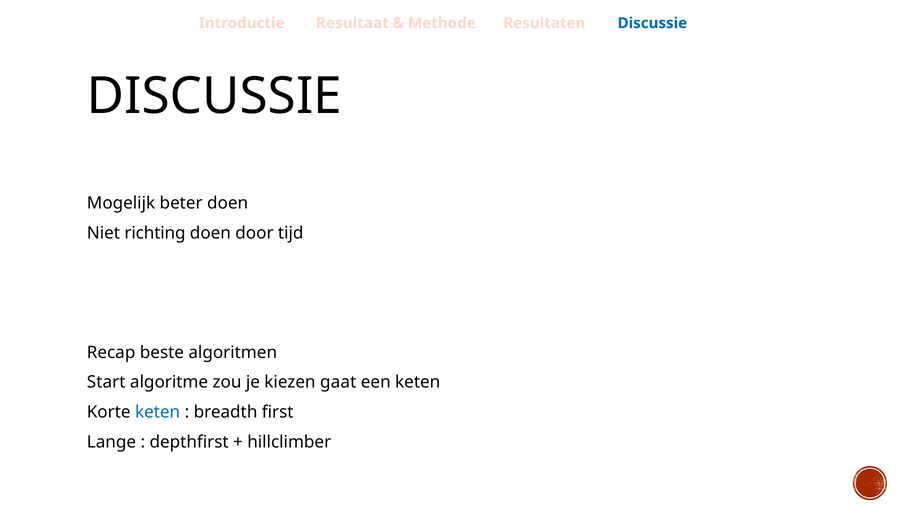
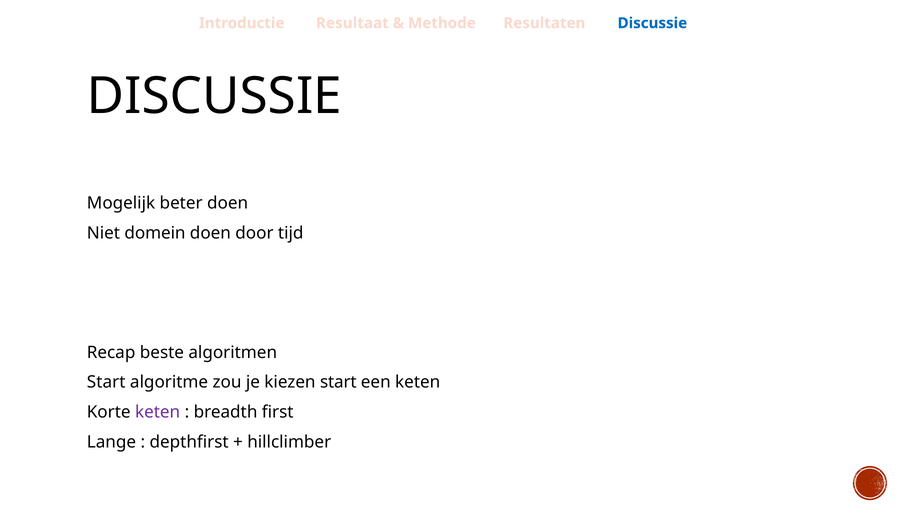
richting: richting -> domein
kiezen gaat: gaat -> start
keten at (158, 412) colour: blue -> purple
